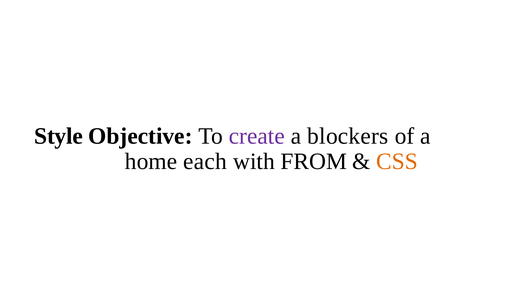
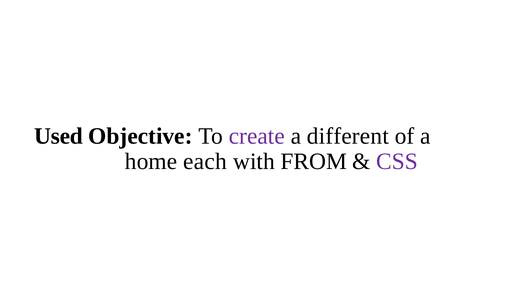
Style: Style -> Used
blockers: blockers -> different
CSS colour: orange -> purple
